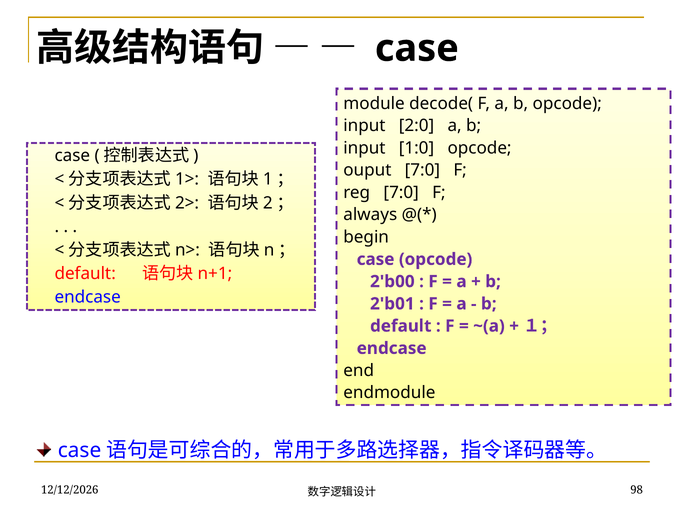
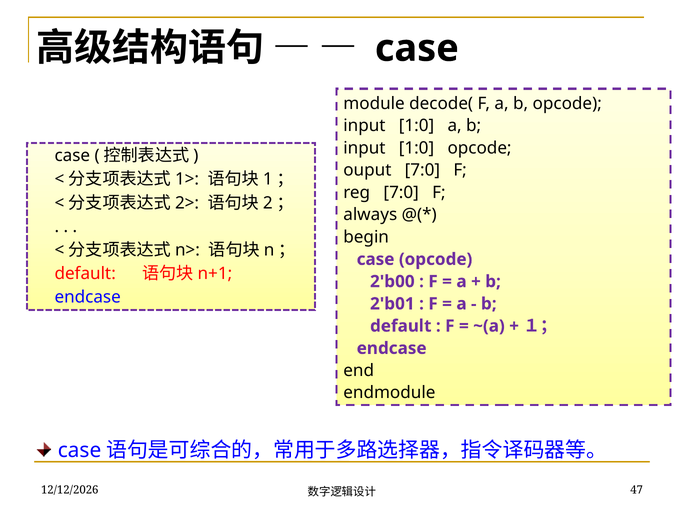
2:0 at (416, 126): 2:0 -> 1:0
98: 98 -> 47
